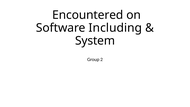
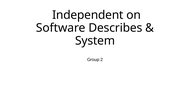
Encountered: Encountered -> Independent
Including: Including -> Describes
